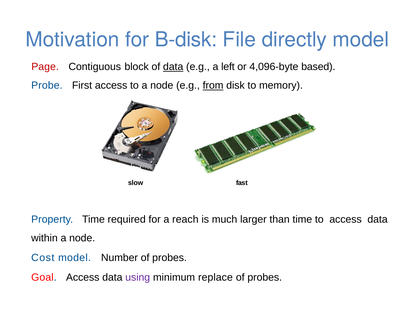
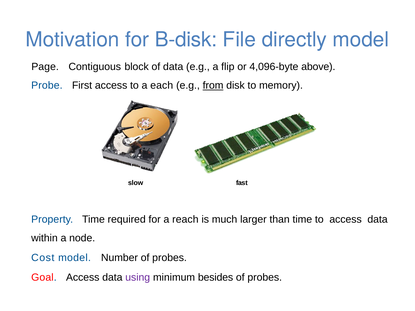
Page colour: red -> black
data at (173, 67) underline: present -> none
left: left -> flip
based: based -> above
to a node: node -> each
replace: replace -> besides
